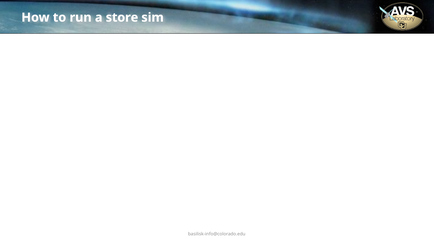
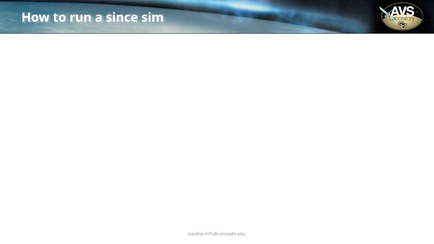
store: store -> since
